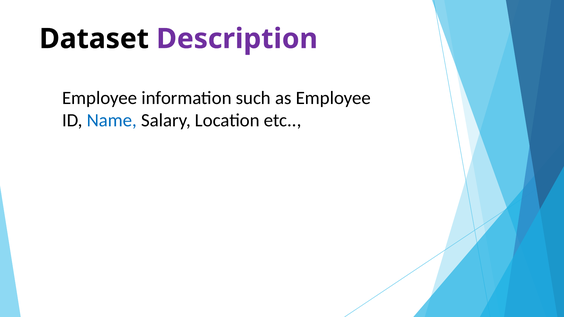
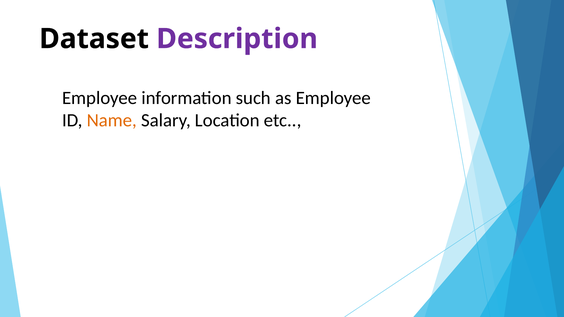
Name colour: blue -> orange
